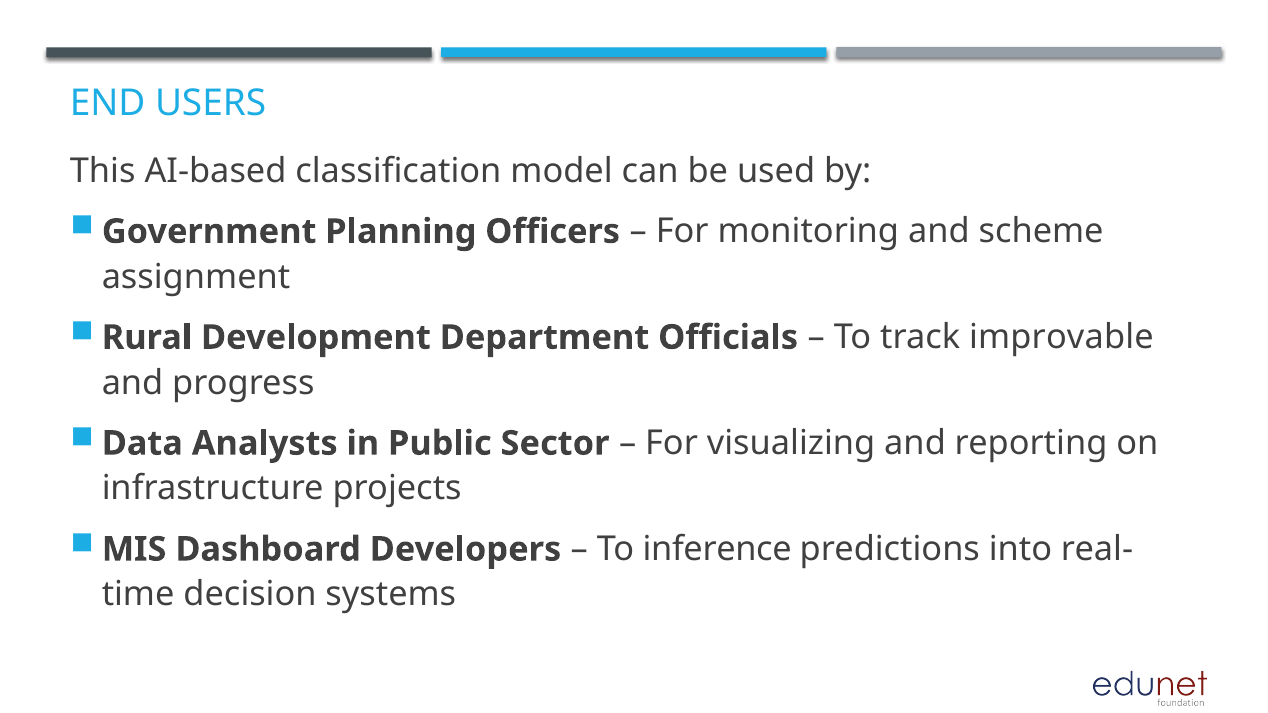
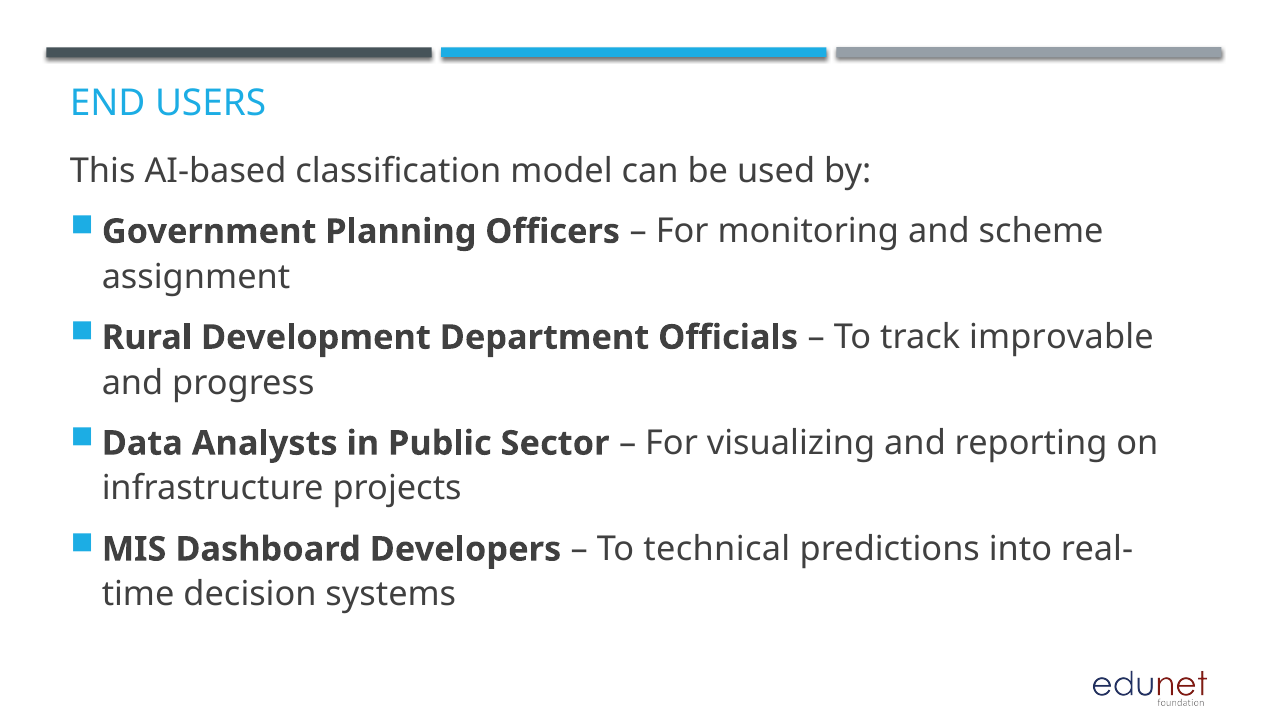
inference: inference -> technical
